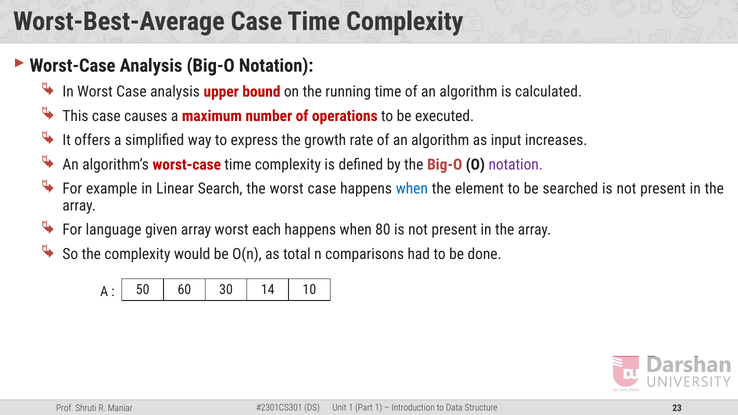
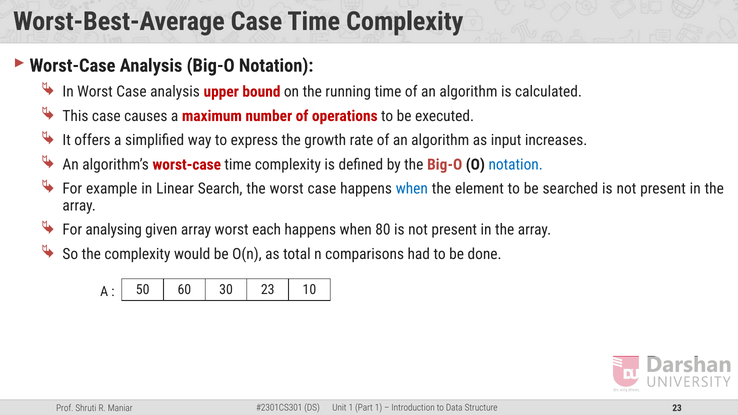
notation at (516, 165) colour: purple -> blue
language: language -> analysing
30 14: 14 -> 23
